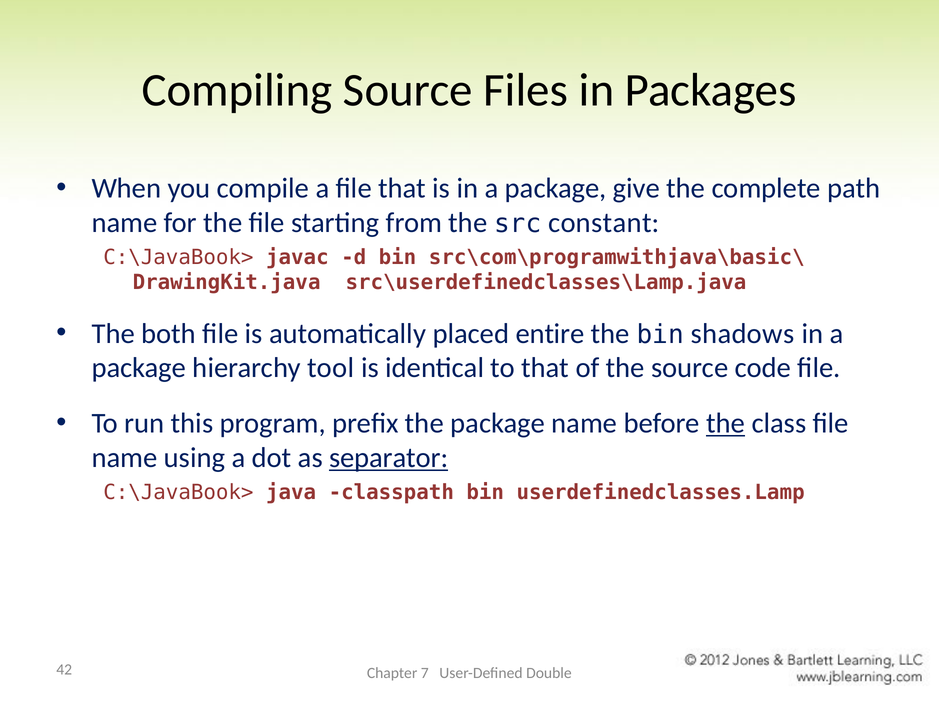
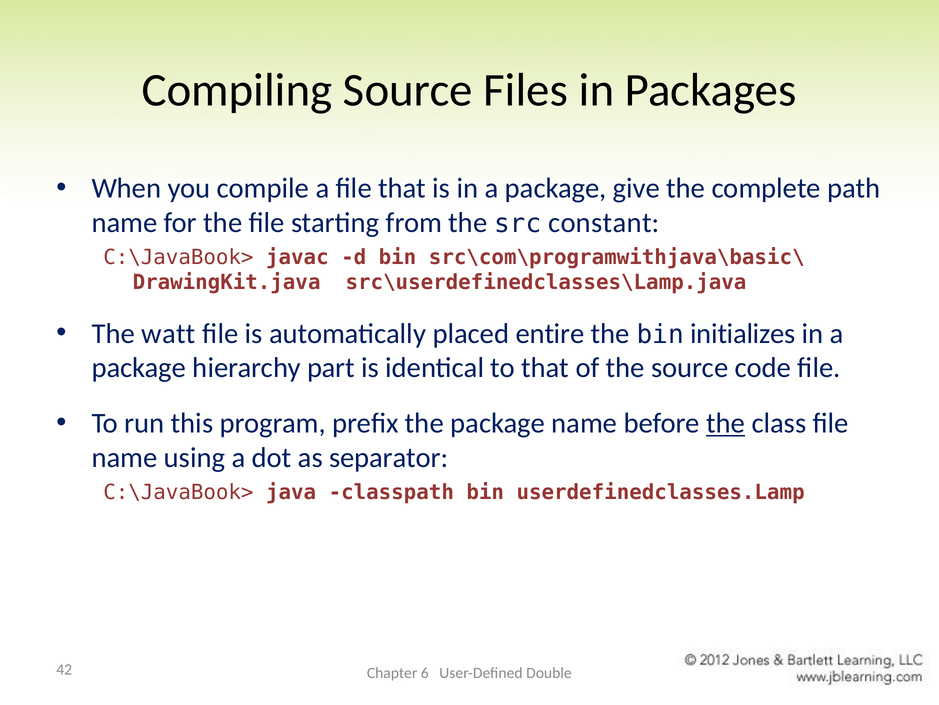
both: both -> watt
shadows: shadows -> initializes
tool: tool -> part
separator underline: present -> none
7: 7 -> 6
